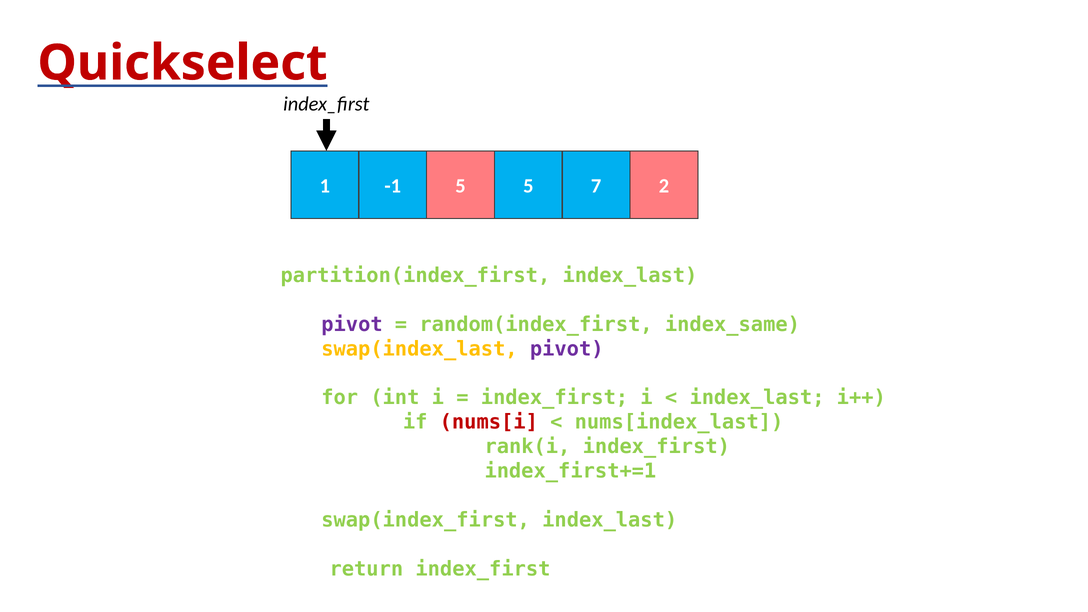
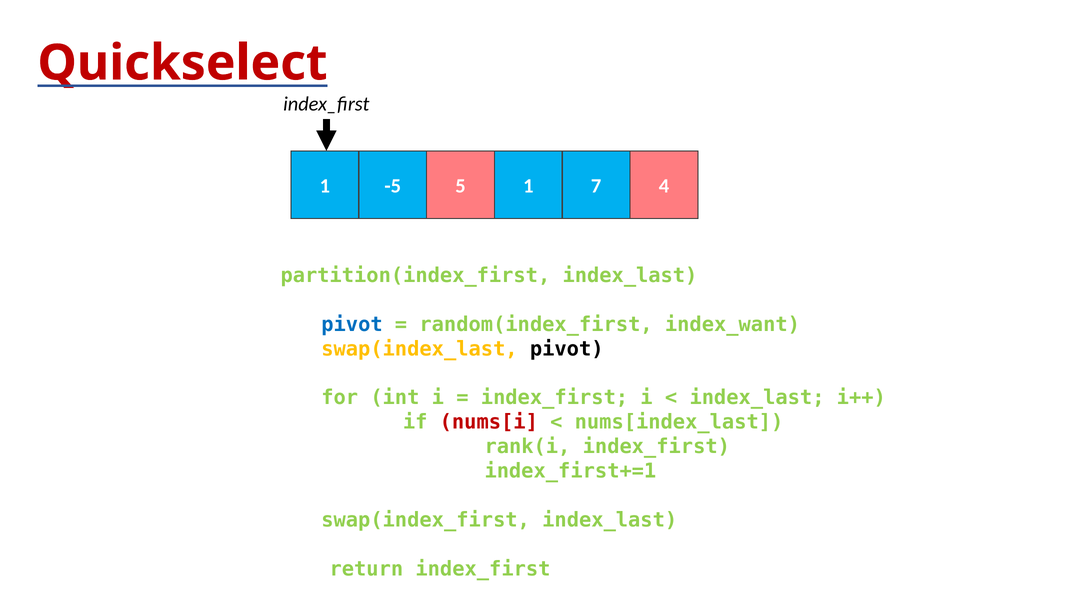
-1: -1 -> -5
5 5: 5 -> 1
2: 2 -> 4
pivot at (352, 324) colour: purple -> blue
index_same: index_same -> index_want
pivot at (567, 349) colour: purple -> black
